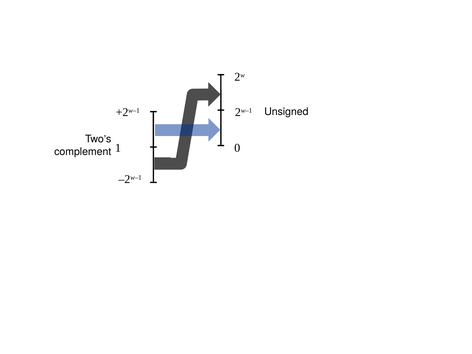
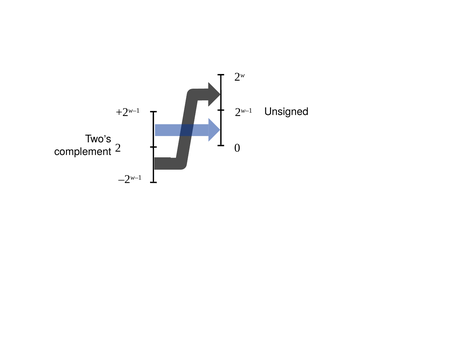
1: 1 -> 2
